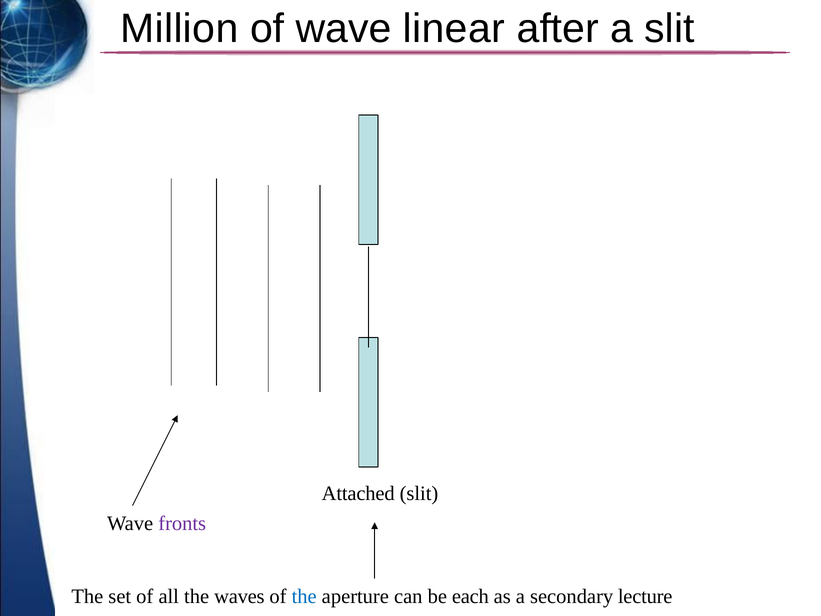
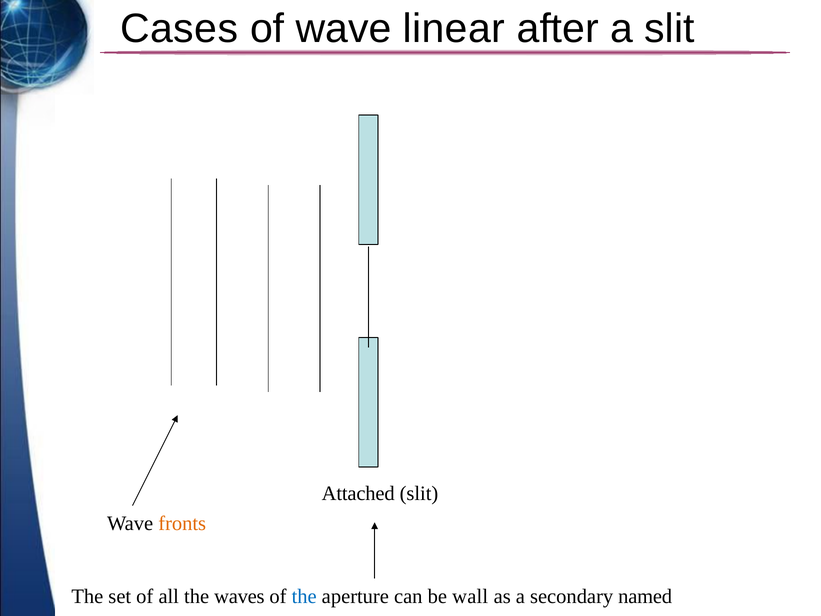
Million: Million -> Cases
fronts colour: purple -> orange
each: each -> wall
lecture: lecture -> named
